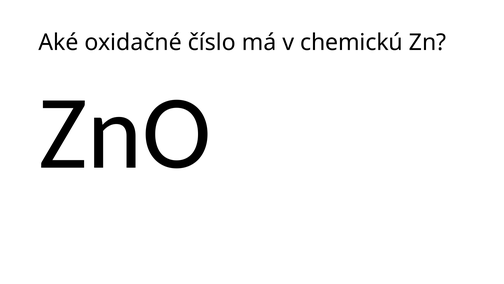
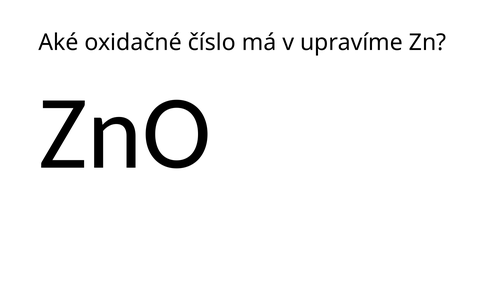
chemickú: chemickú -> upravíme
